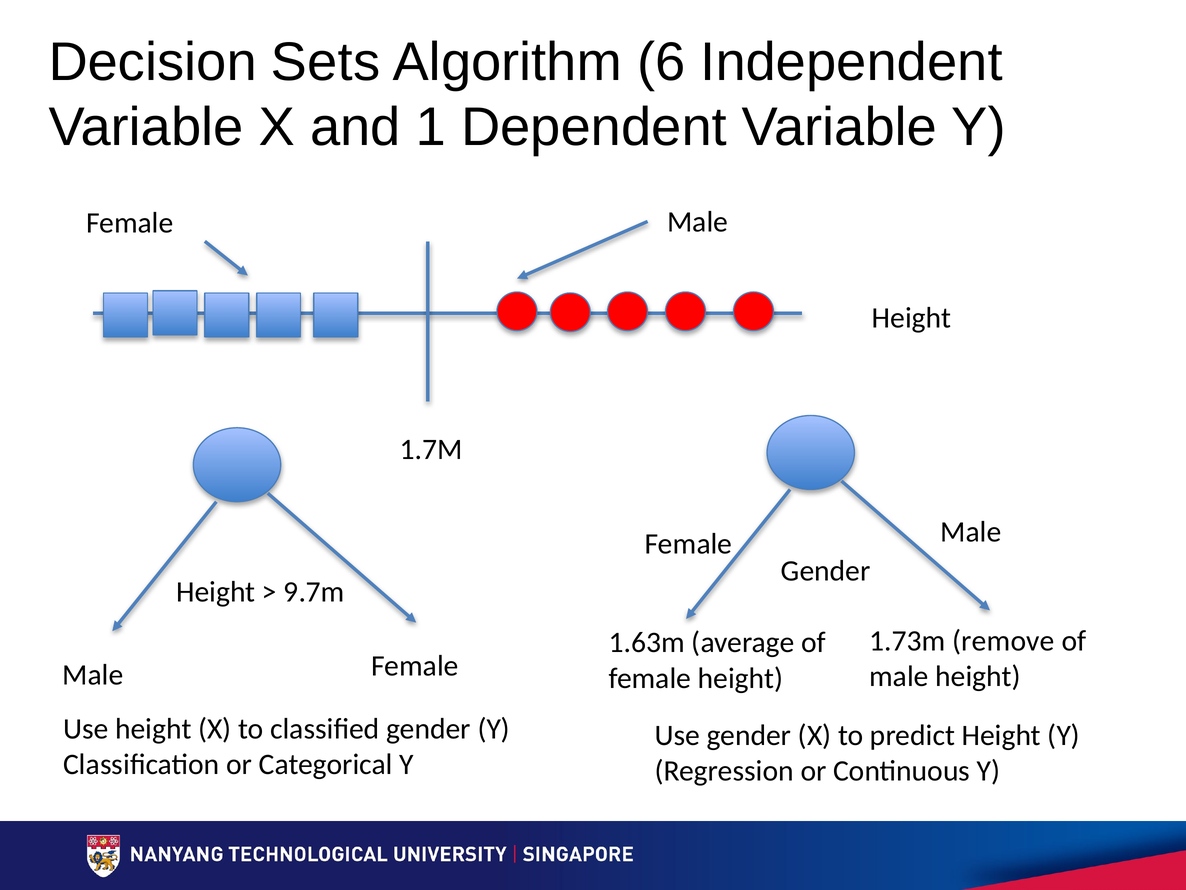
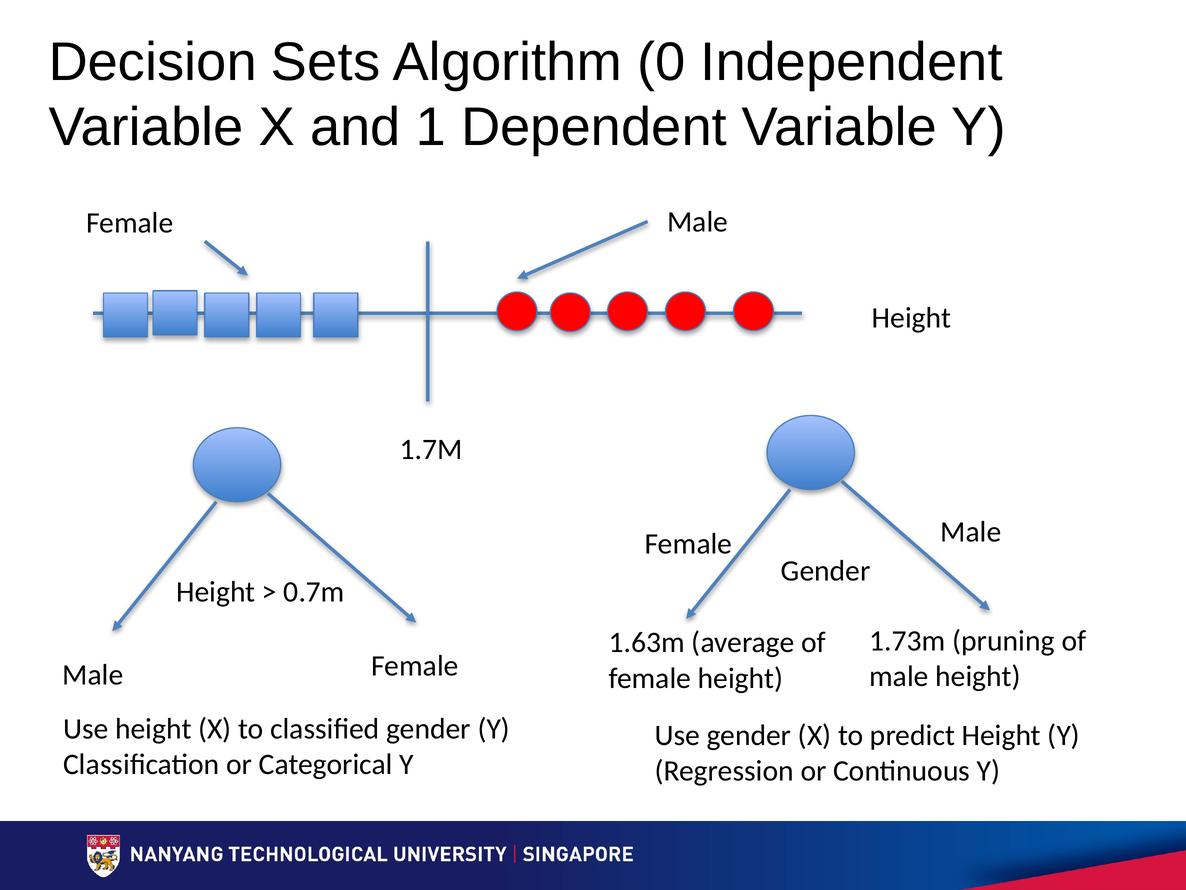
6: 6 -> 0
9.7m: 9.7m -> 0.7m
remove: remove -> pruning
